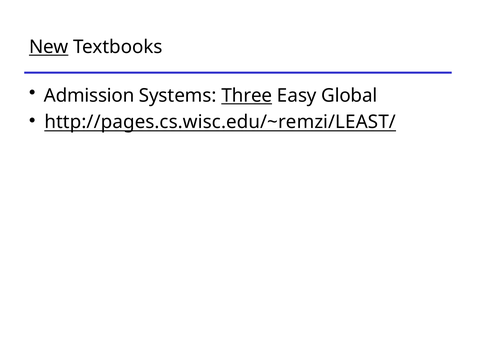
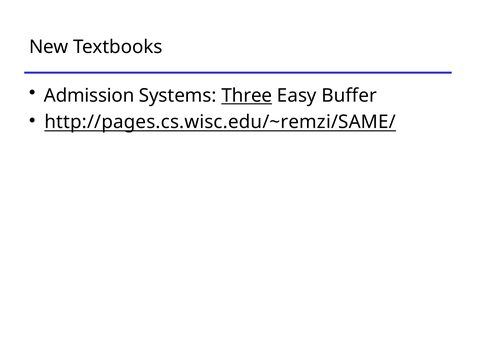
New underline: present -> none
Global: Global -> Buffer
http://pages.cs.wisc.edu/~remzi/LEAST/: http://pages.cs.wisc.edu/~remzi/LEAST/ -> http://pages.cs.wisc.edu/~remzi/SAME/
